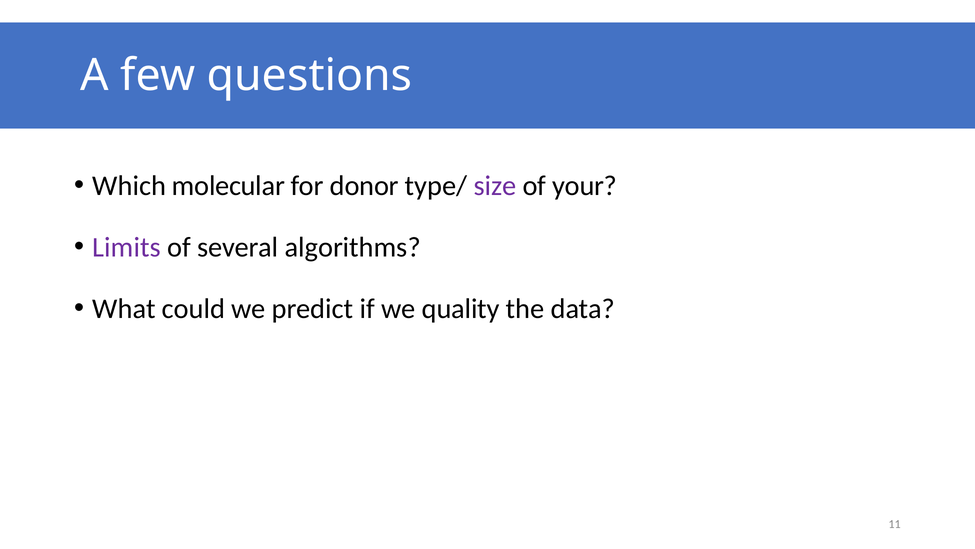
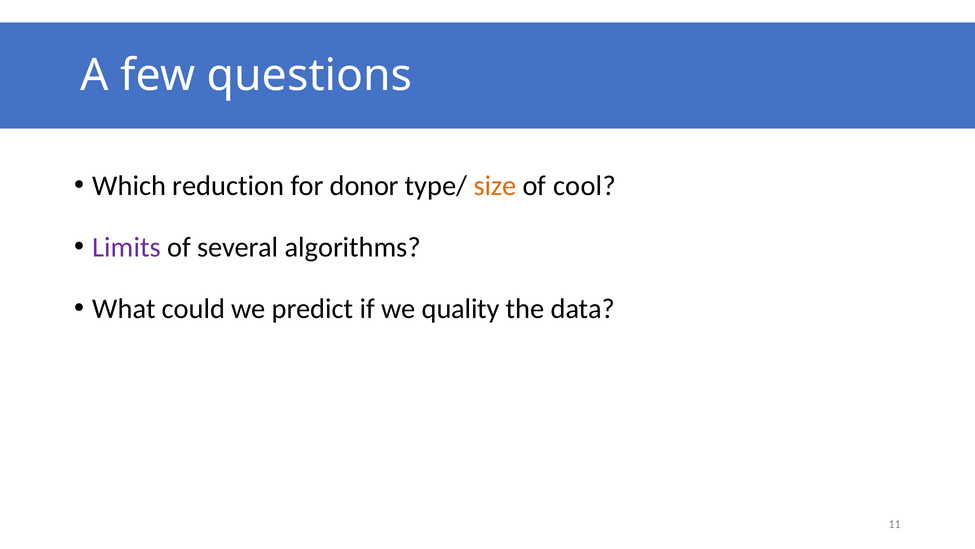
molecular: molecular -> reduction
size colour: purple -> orange
your: your -> cool
